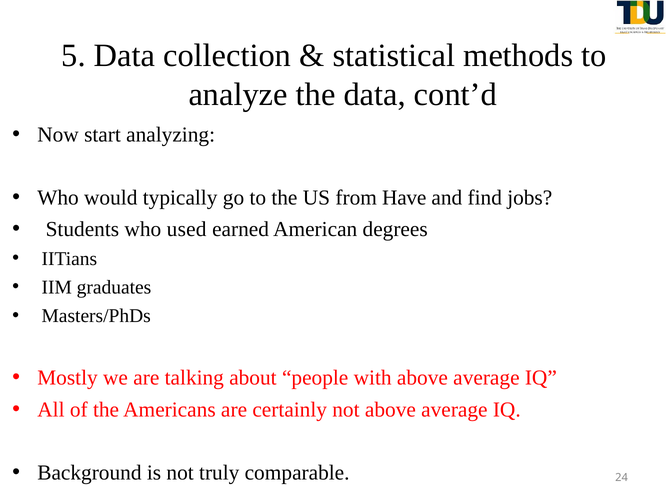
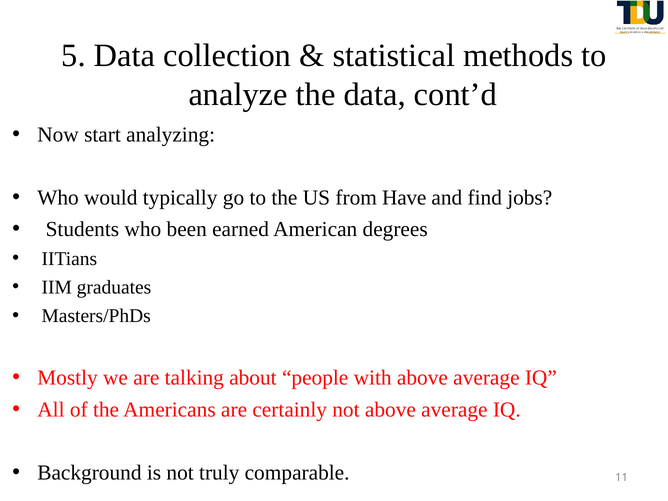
used: used -> been
24: 24 -> 11
